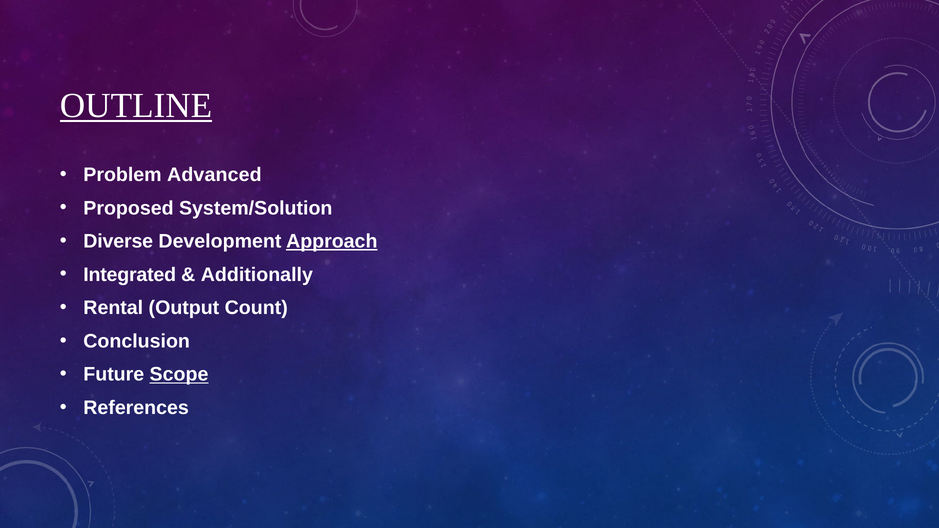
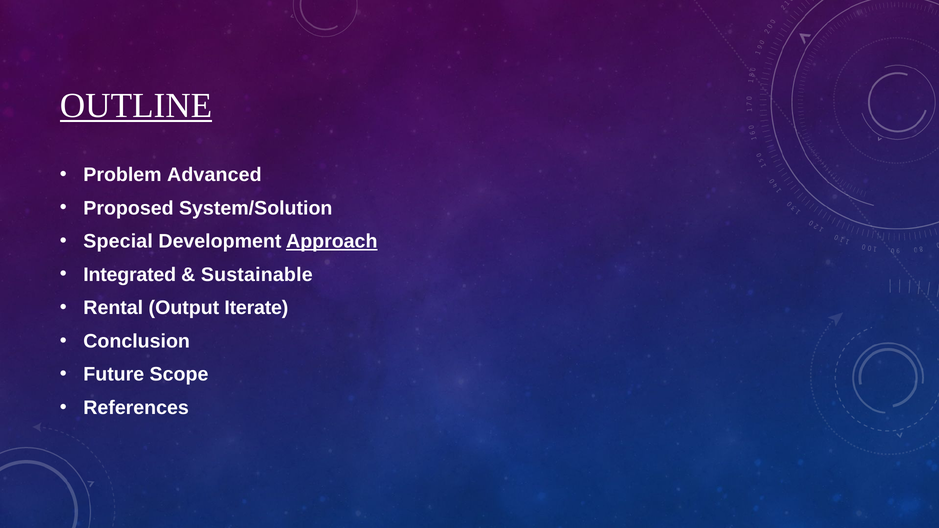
Diverse: Diverse -> Special
Additionally: Additionally -> Sustainable
Count: Count -> Iterate
Scope underline: present -> none
